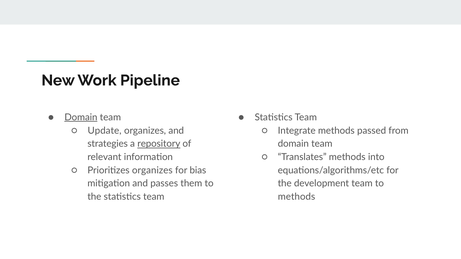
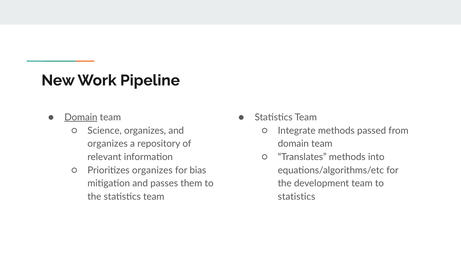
Update: Update -> Science
strategies at (108, 144): strategies -> organizes
repository underline: present -> none
methods at (297, 197): methods -> statistics
